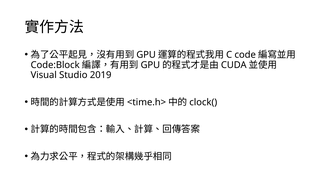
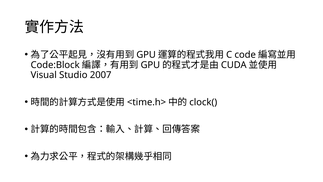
2019: 2019 -> 2007
